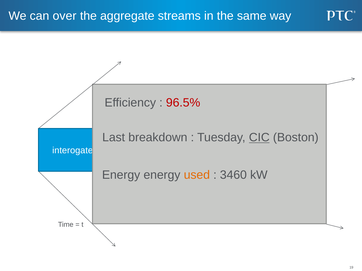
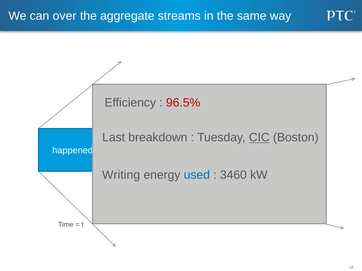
interogate: interogate -> happened
Energy at (121, 175): Energy -> Writing
used colour: orange -> blue
